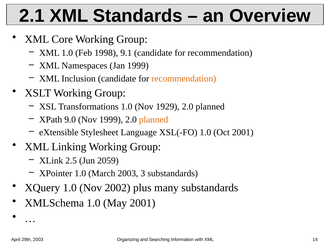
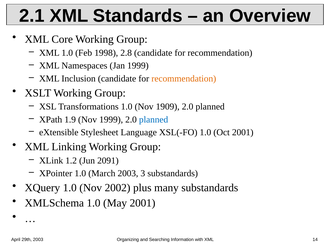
9.1: 9.1 -> 2.8
1929: 1929 -> 1909
9.0: 9.0 -> 1.9
planned at (154, 120) colour: orange -> blue
2.5: 2.5 -> 1.2
2059: 2059 -> 2091
